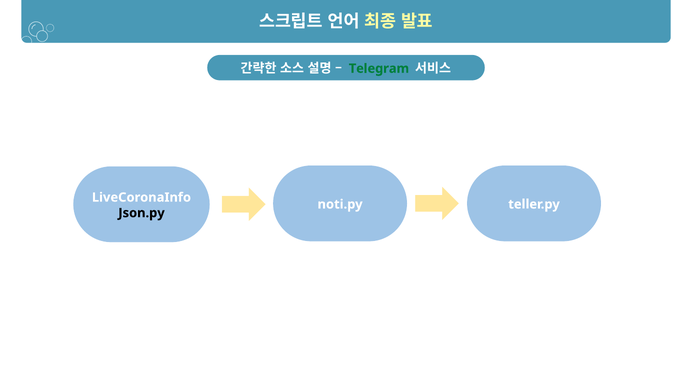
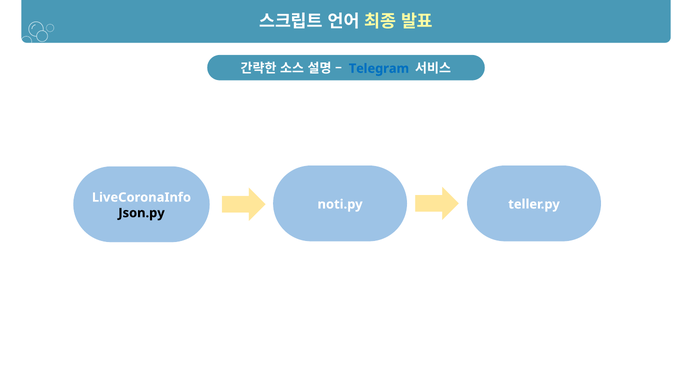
Telegram colour: green -> blue
